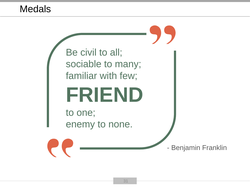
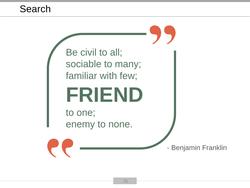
Medals: Medals -> Search
